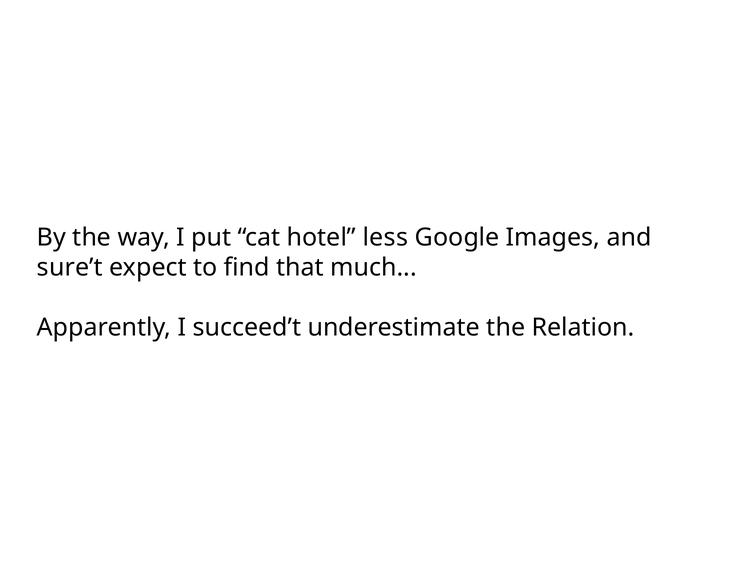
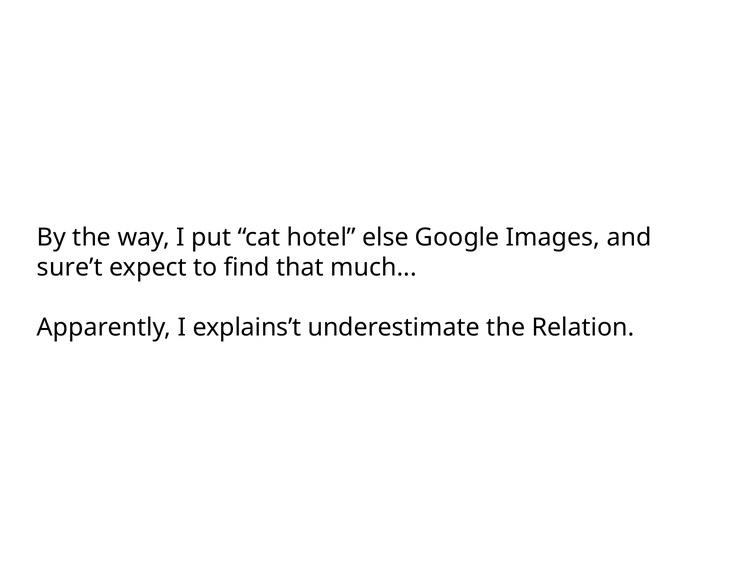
less: less -> else
succeed’t: succeed’t -> explains’t
